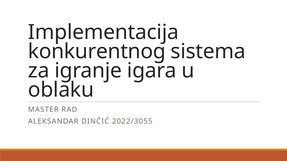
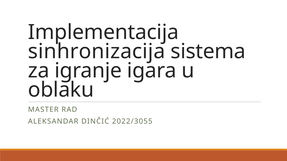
konkurentnog: konkurentnog -> sinhronizacija
